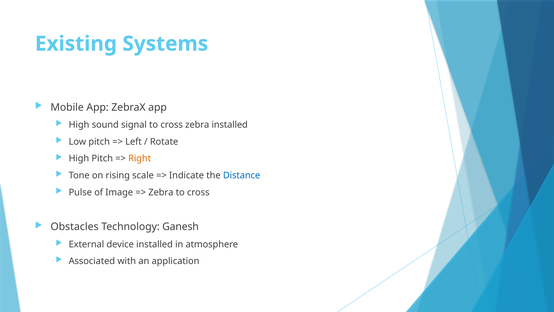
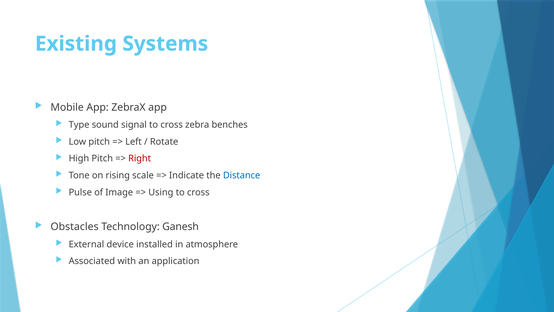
High at (79, 125): High -> Type
zebra installed: installed -> benches
Right colour: orange -> red
Zebra at (161, 192): Zebra -> Using
